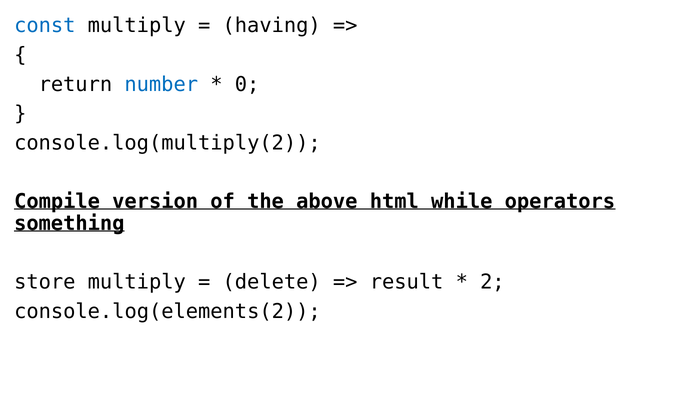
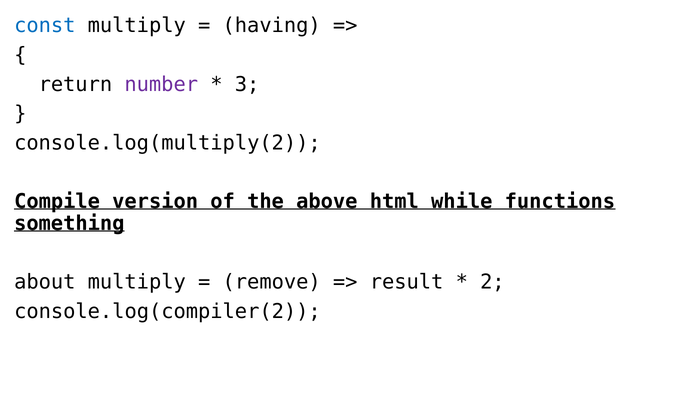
number colour: blue -> purple
0: 0 -> 3
operators: operators -> functions
store: store -> about
delete: delete -> remove
console.log(elements(2: console.log(elements(2 -> console.log(compiler(2
